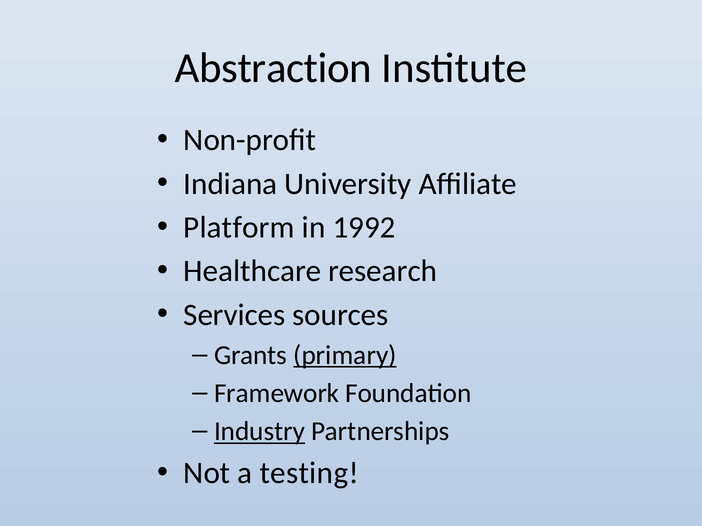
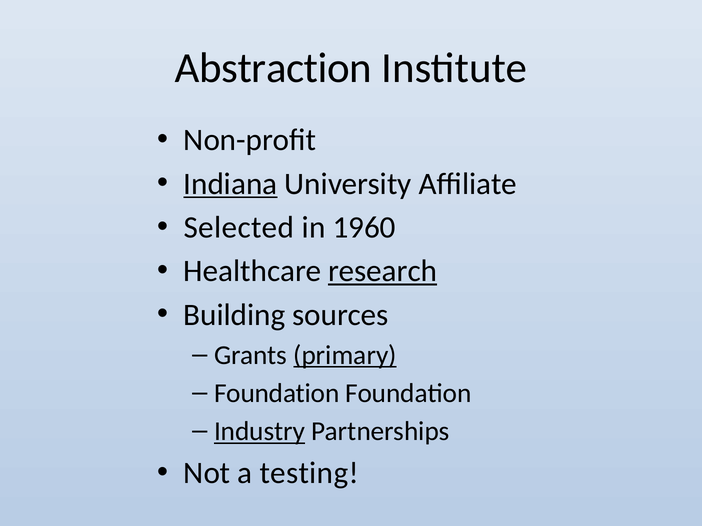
Indiana underline: none -> present
Platform: Platform -> Selected
1992: 1992 -> 1960
research underline: none -> present
Services: Services -> Building
Framework at (277, 394): Framework -> Foundation
